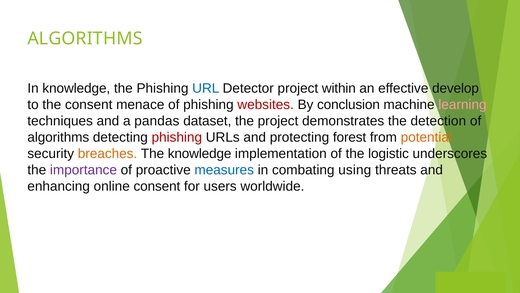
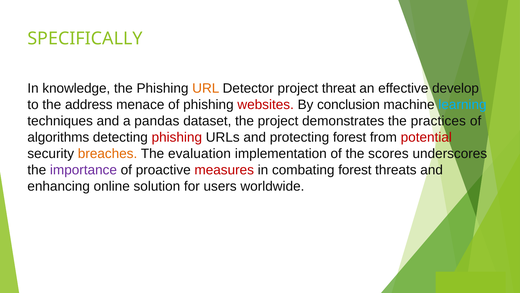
ALGORITHMS at (85, 39): ALGORITHMS -> SPECIFICALLY
URL colour: blue -> orange
within: within -> threat
the consent: consent -> address
learning colour: pink -> light blue
detection: detection -> practices
potential colour: orange -> red
The knowledge: knowledge -> evaluation
logistic: logistic -> scores
measures colour: blue -> red
combating using: using -> forest
online consent: consent -> solution
